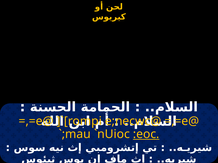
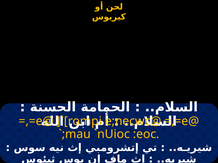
:eoc underline: present -> none
